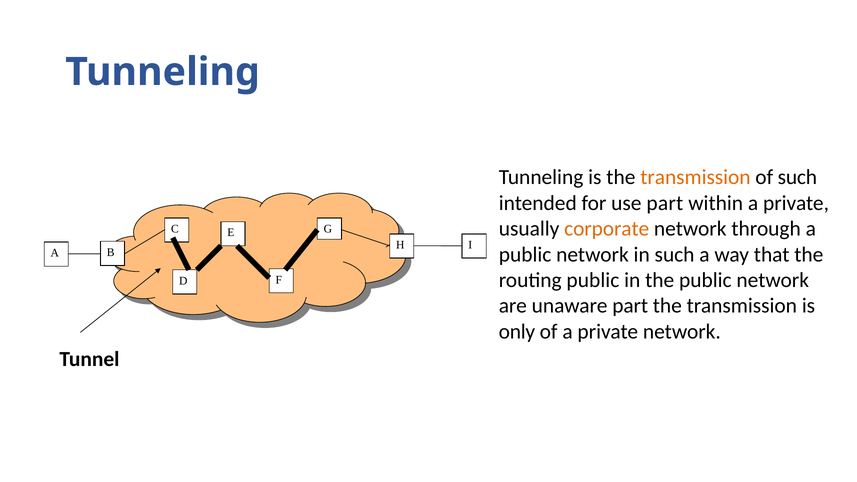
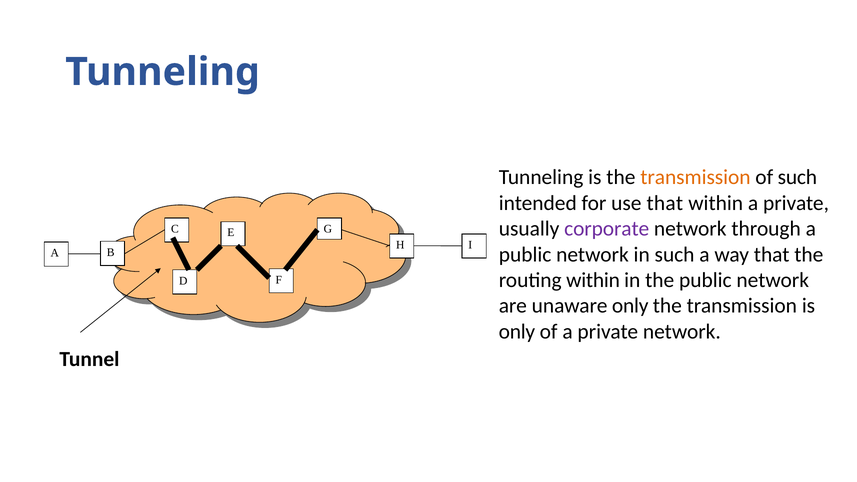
use part: part -> that
corporate colour: orange -> purple
routing public: public -> within
unaware part: part -> only
